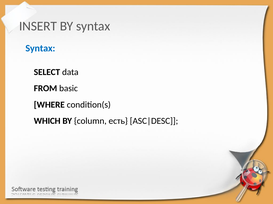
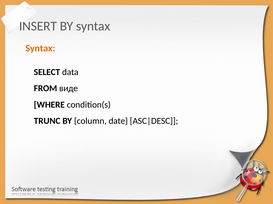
Syntax at (40, 49) colour: blue -> orange
basic: basic -> виде
WHICH: WHICH -> TRUNC
есть: есть -> date
